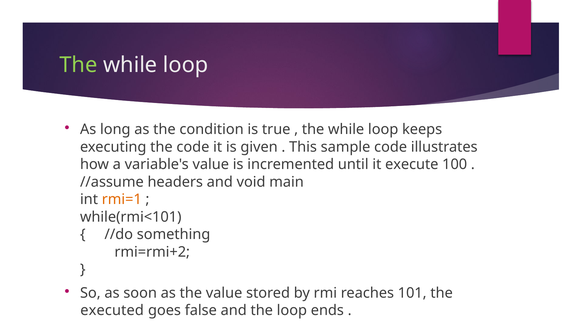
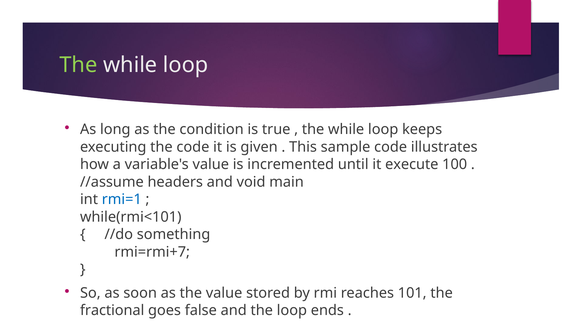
rmi=1 colour: orange -> blue
rmi=rmi+2: rmi=rmi+2 -> rmi=rmi+7
executed: executed -> fractional
